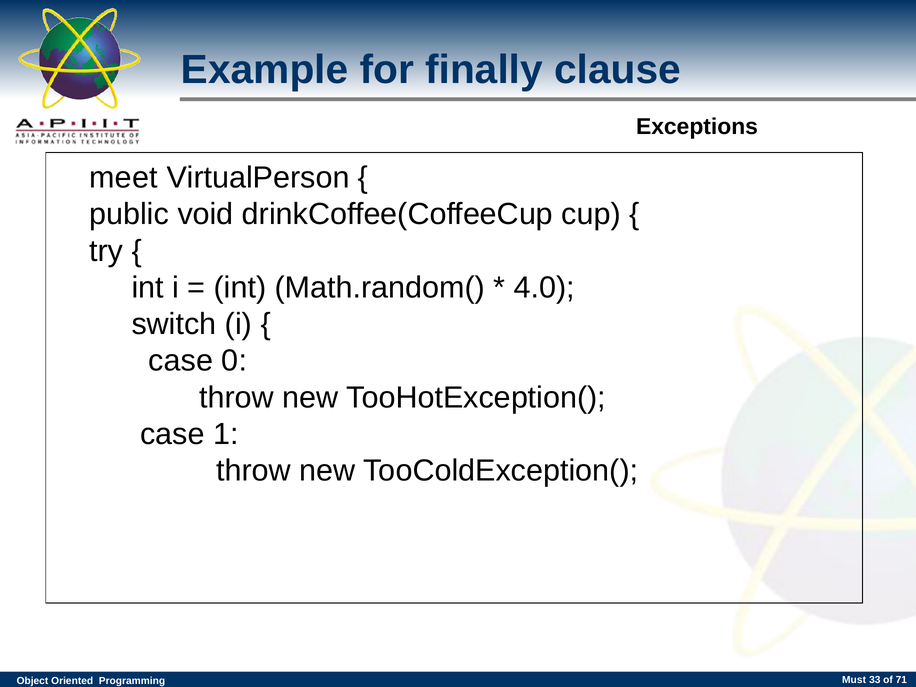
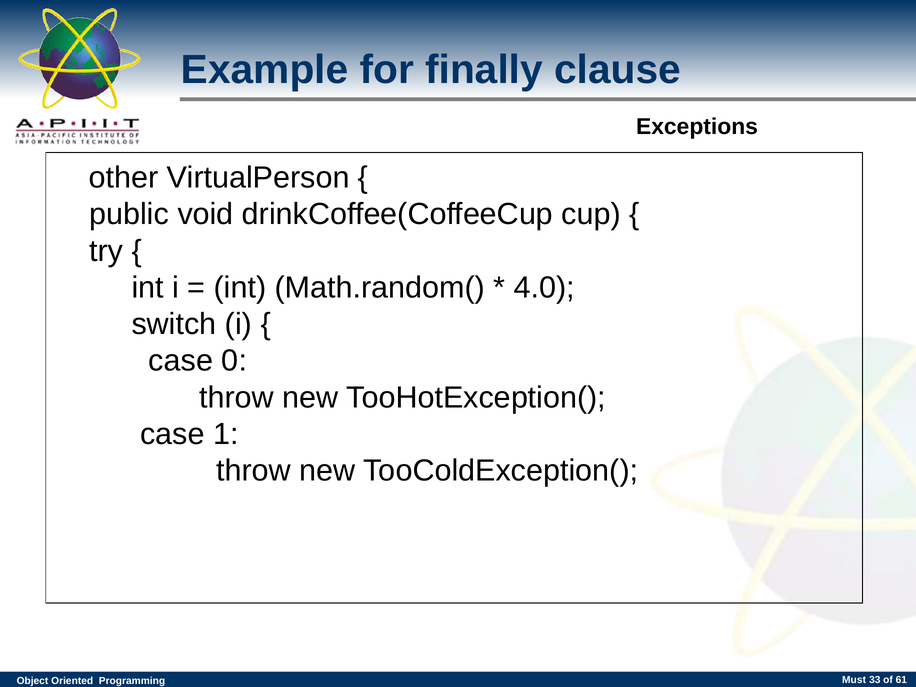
meet: meet -> other
71: 71 -> 61
